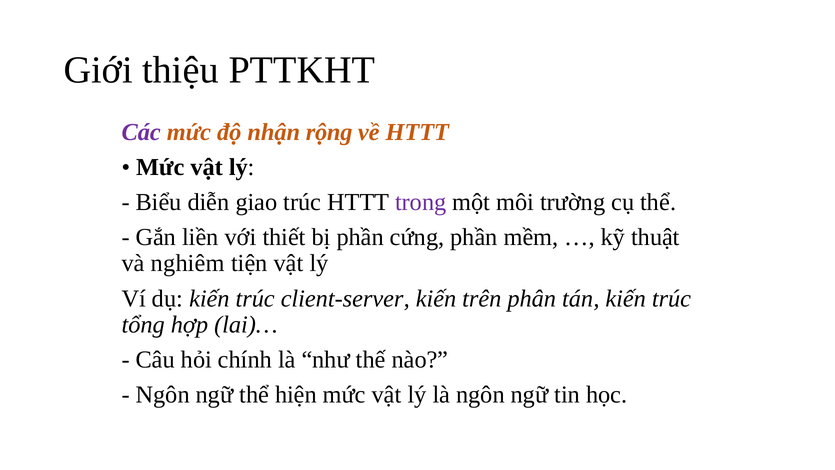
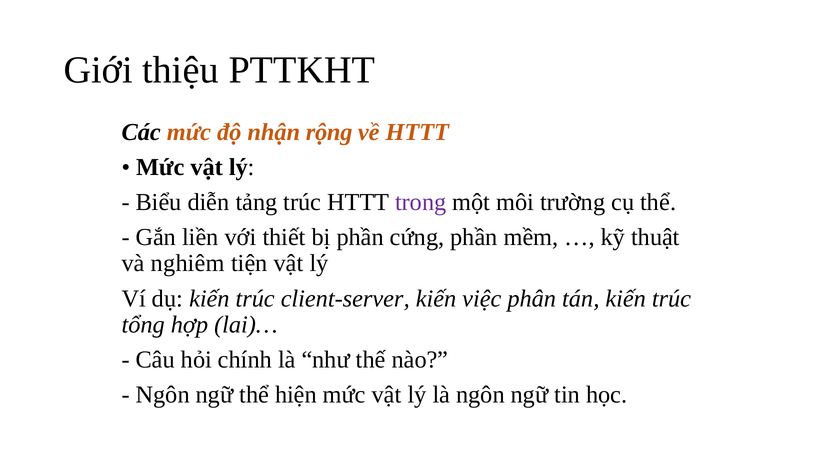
Các colour: purple -> black
giao: giao -> tảng
trên: trên -> việc
